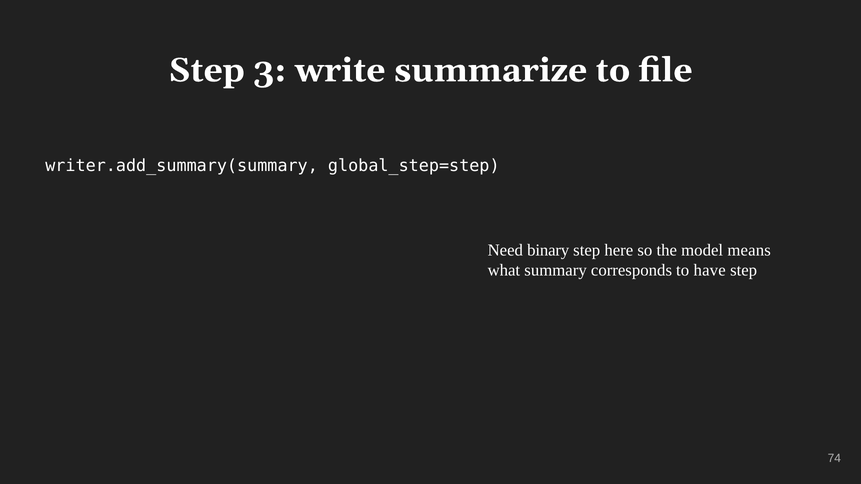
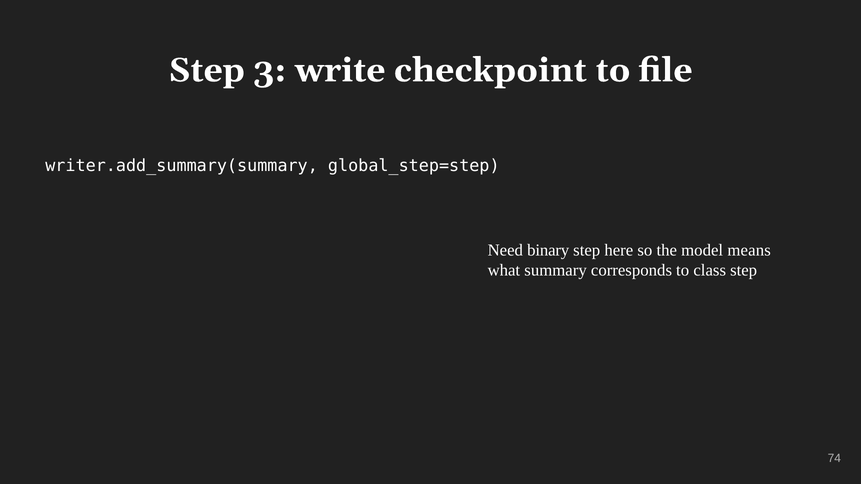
summarize: summarize -> checkpoint
have: have -> class
